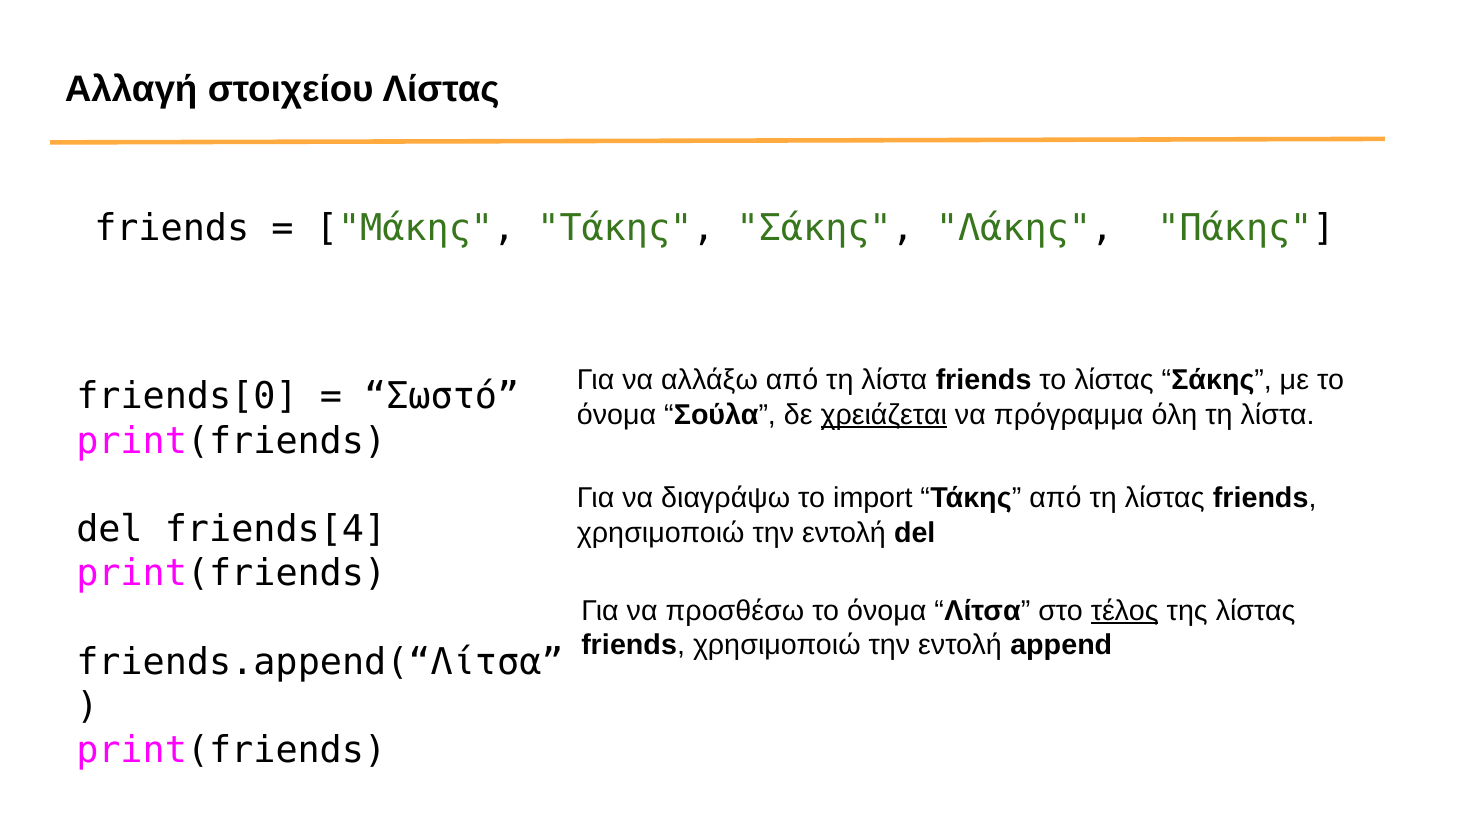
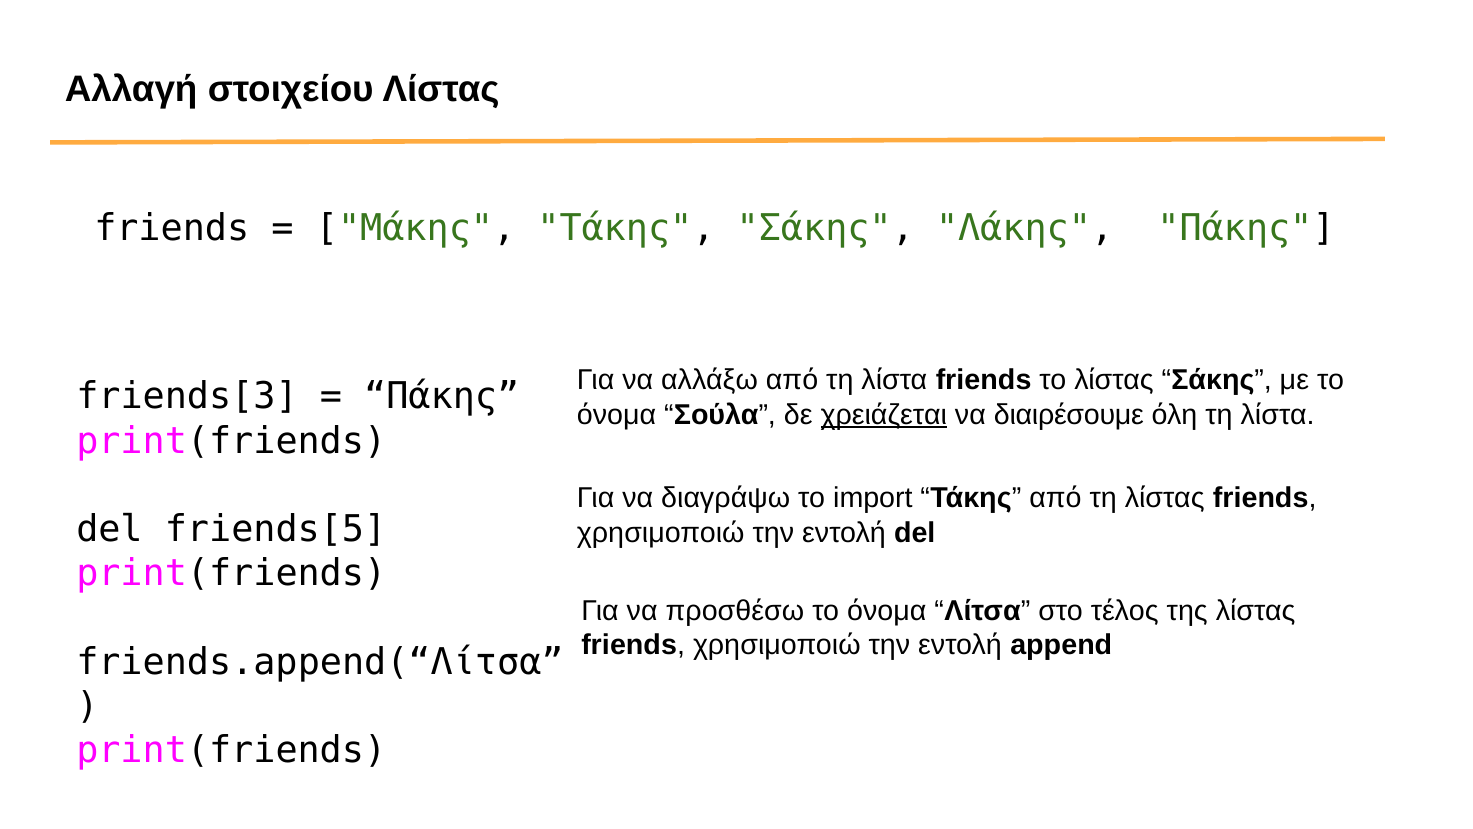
friends[0: friends[0 -> friends[3
Σωστό at (442, 396): Σωστό -> Πάκης
πρόγραμμα: πρόγραμμα -> διαιρέσουμε
friends[4: friends[4 -> friends[5
τέλος underline: present -> none
